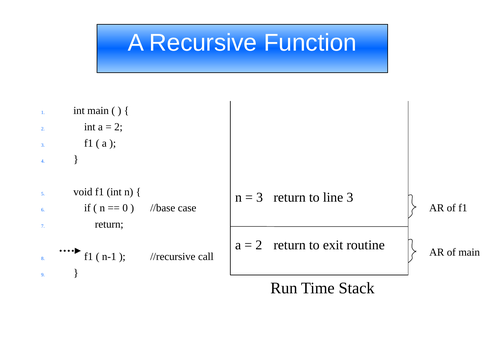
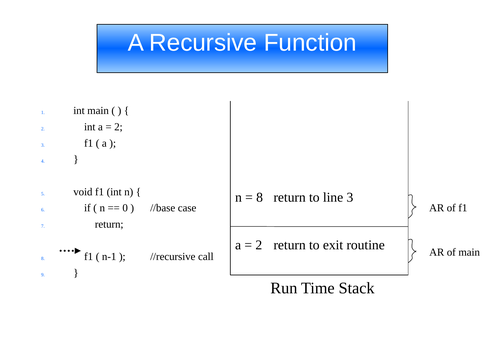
3 at (260, 197): 3 -> 8
